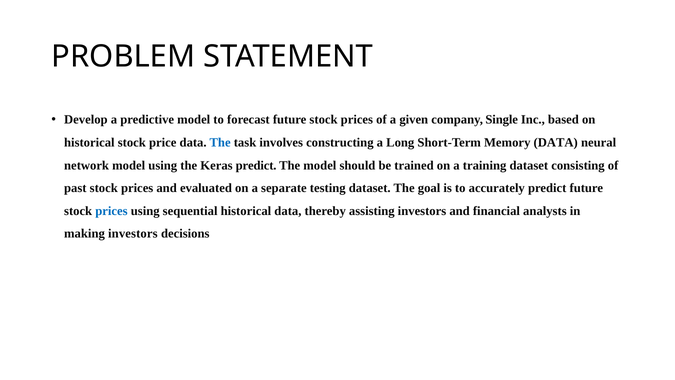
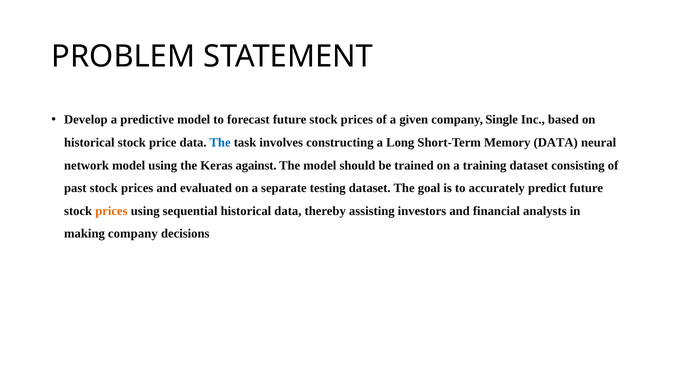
Keras predict: predict -> against
prices at (111, 211) colour: blue -> orange
making investors: investors -> company
